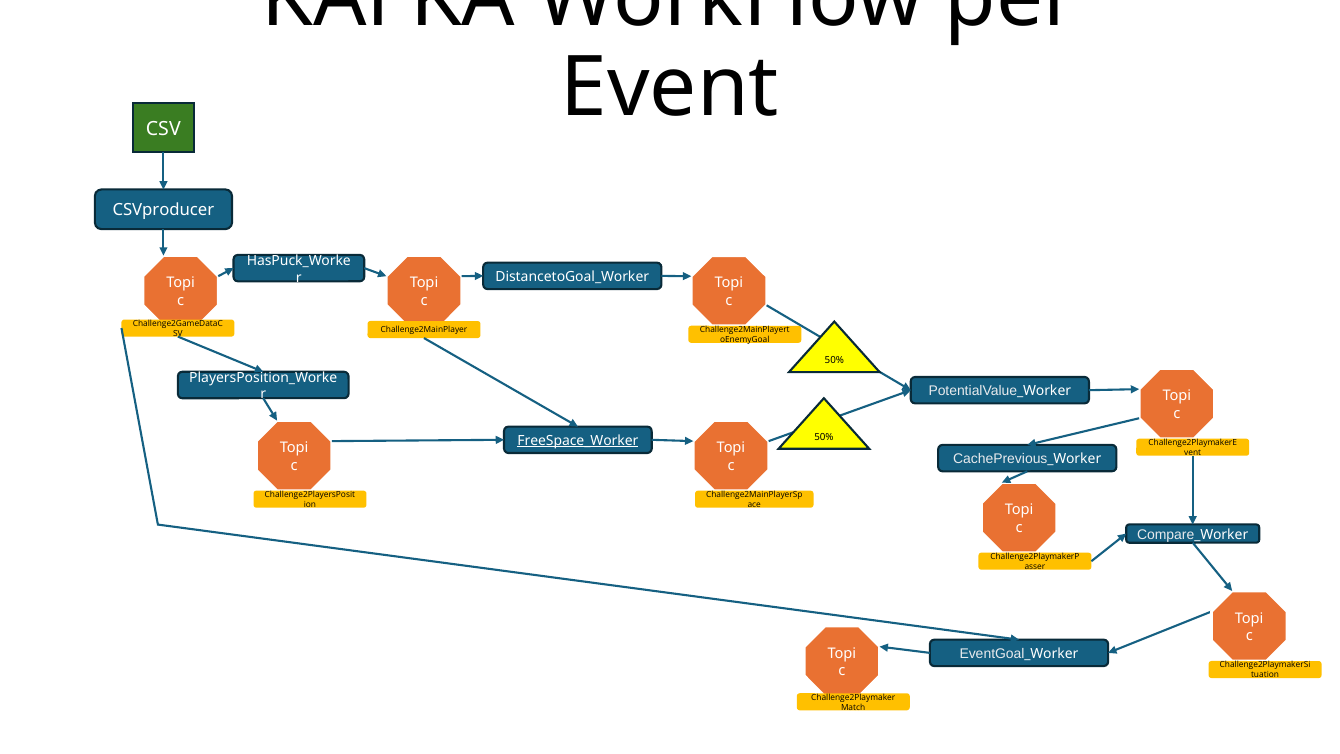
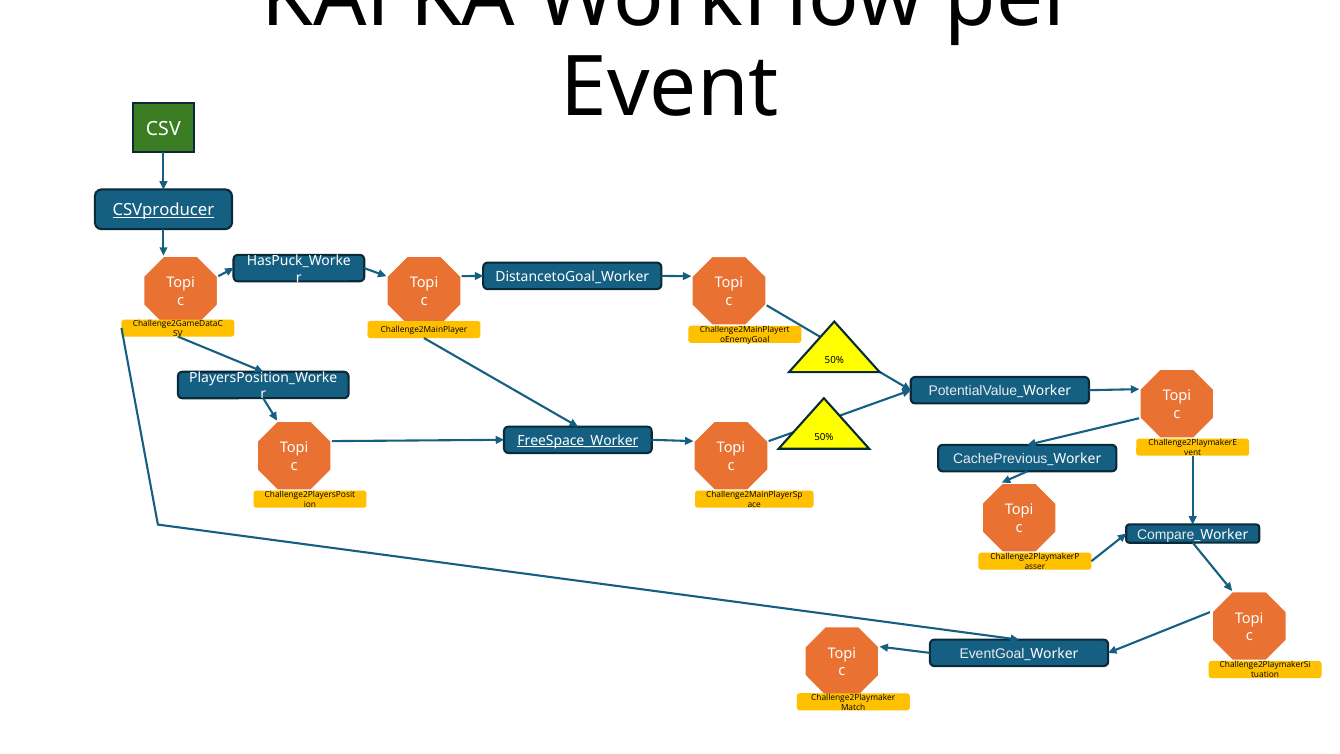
CSVproducer underline: none -> present
